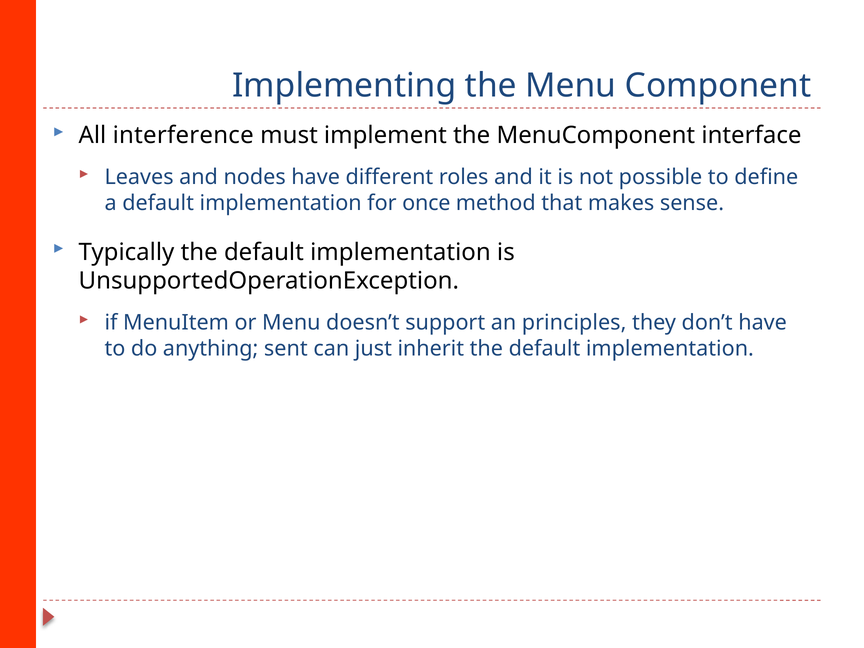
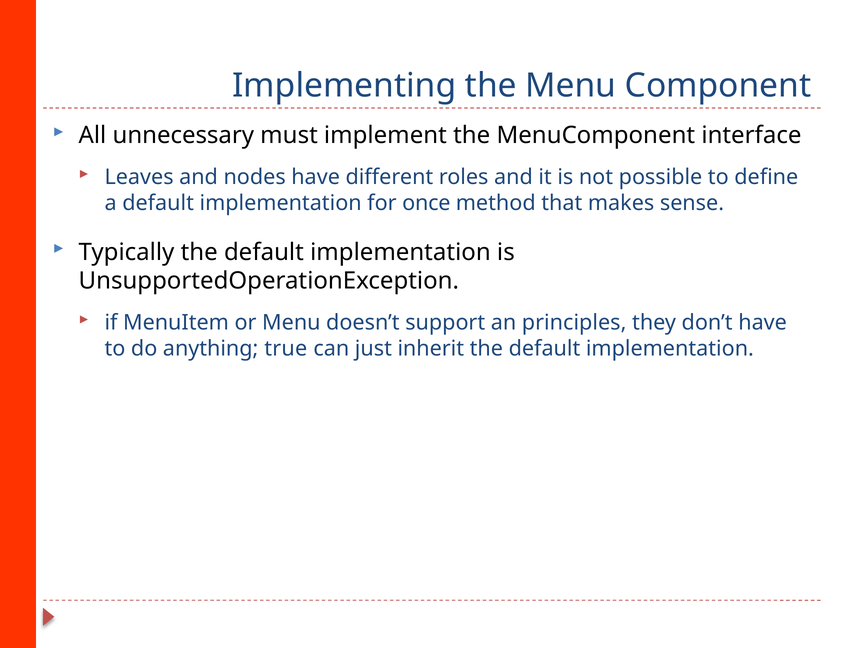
interference: interference -> unnecessary
sent: sent -> true
